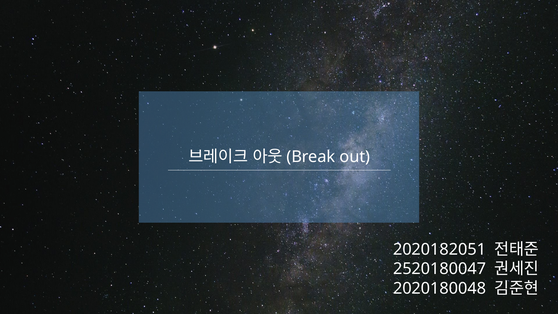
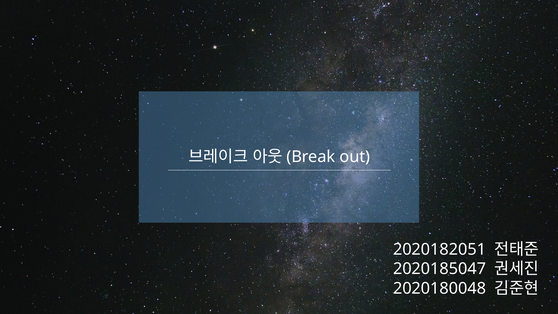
2520180047: 2520180047 -> 2020185047
